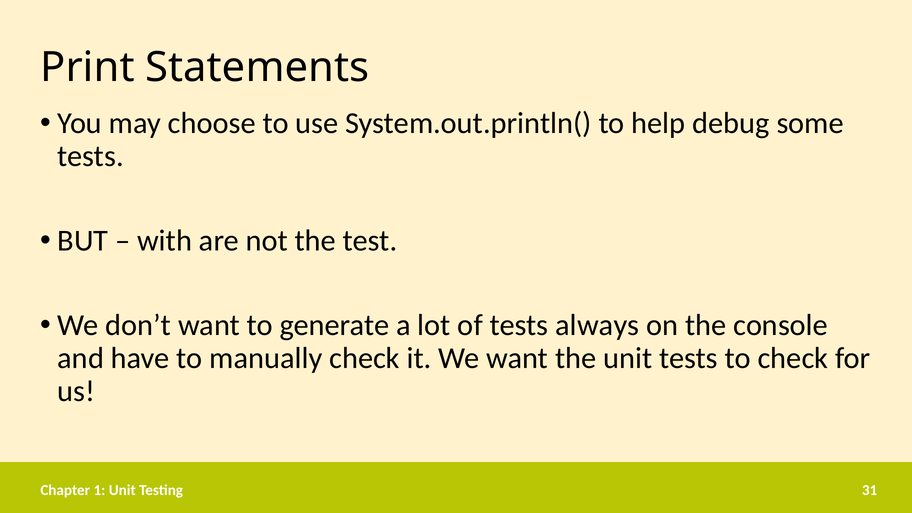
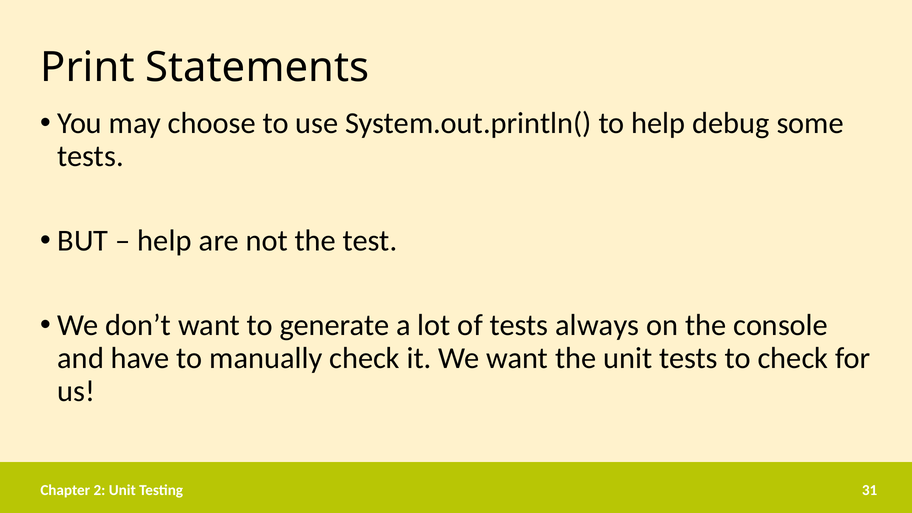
with at (165, 241): with -> help
1: 1 -> 2
